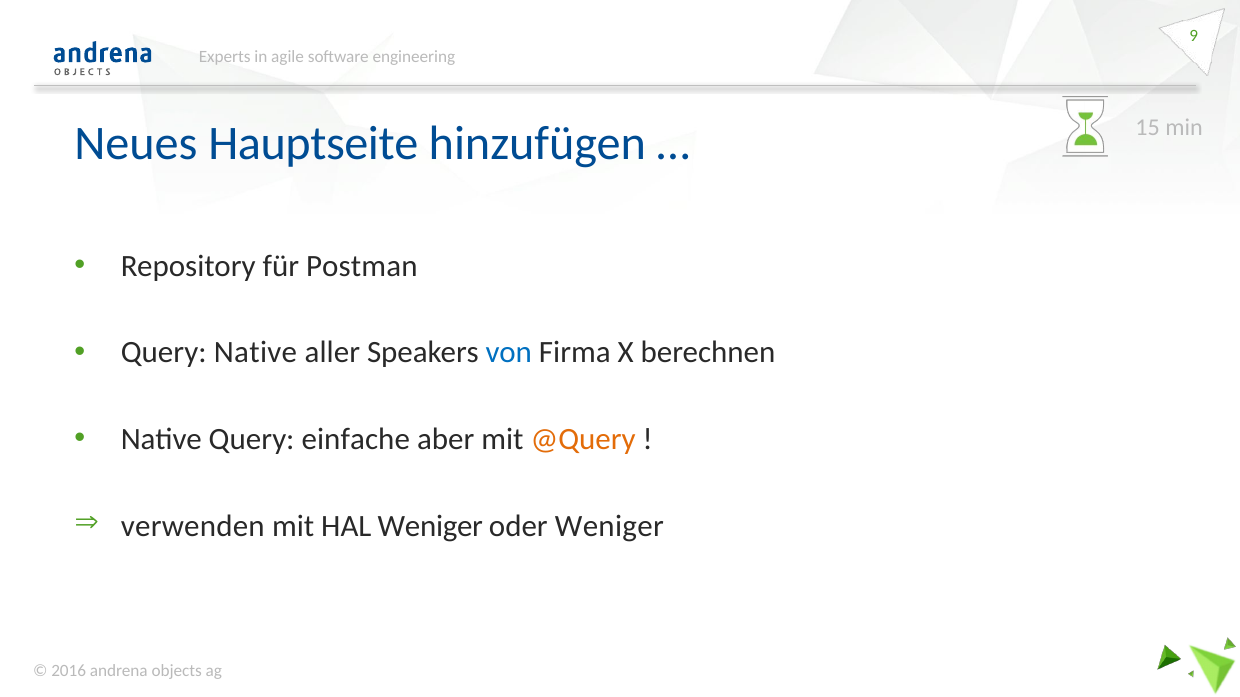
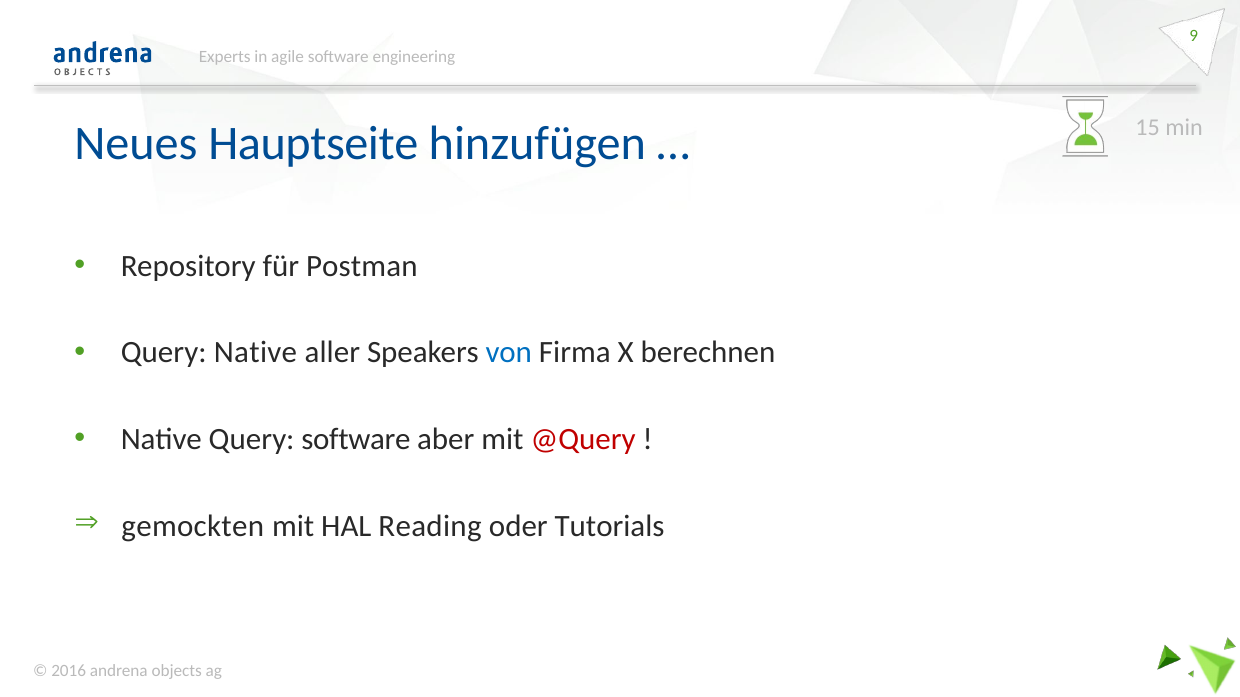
Query einfache: einfache -> software
@Query colour: orange -> red
verwenden: verwenden -> gemockten
HAL Weniger: Weniger -> Reading
oder Weniger: Weniger -> Tutorials
